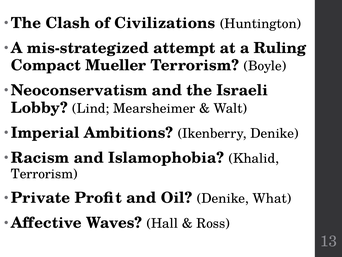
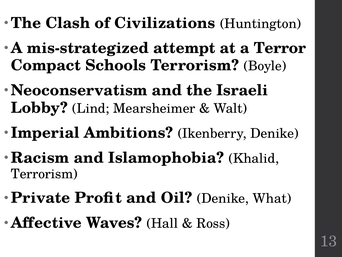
Ruling: Ruling -> Terror
Mueller: Mueller -> Schools
